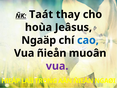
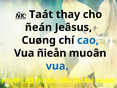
hoùa: hoùa -> ñeán
Ngaäp: Ngaäp -> Cuøng
vua at (57, 66) colour: purple -> blue
